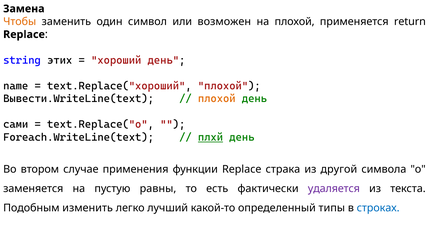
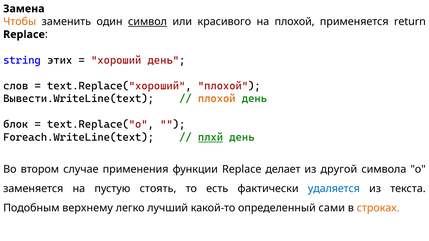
символ underline: none -> present
возможен: возможен -> красивого
name: name -> слов
сами: сами -> блок
страка: страка -> делает
равны: равны -> стоять
удаляется colour: purple -> blue
изменить: изменить -> верхнему
типы: типы -> сами
строках colour: blue -> orange
